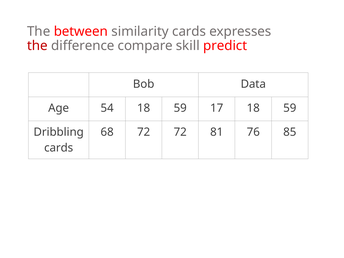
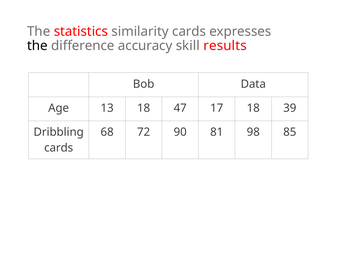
between: between -> statistics
the at (37, 46) colour: red -> black
compare: compare -> accuracy
predict: predict -> results
54: 54 -> 13
59 at (180, 108): 59 -> 47
17 18 59: 59 -> 39
72 72: 72 -> 90
76: 76 -> 98
